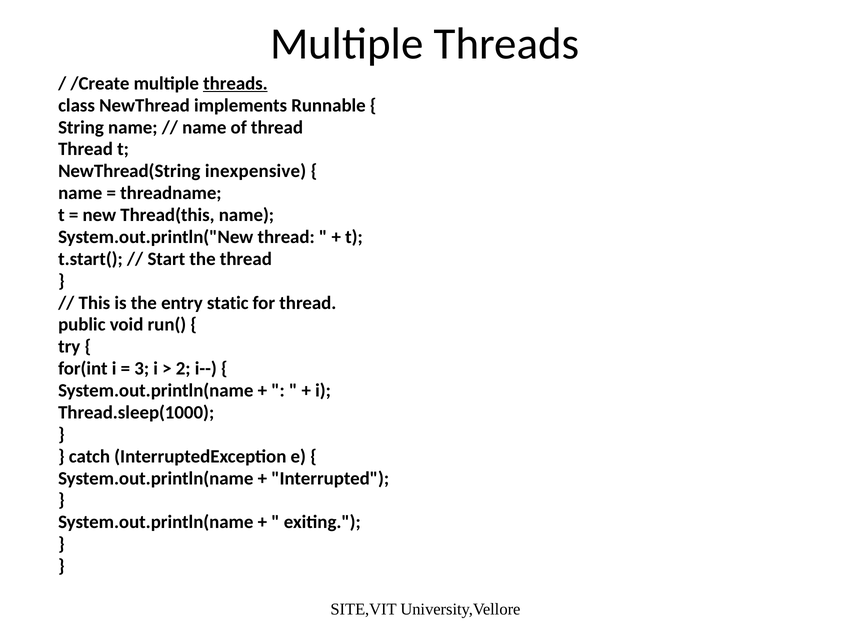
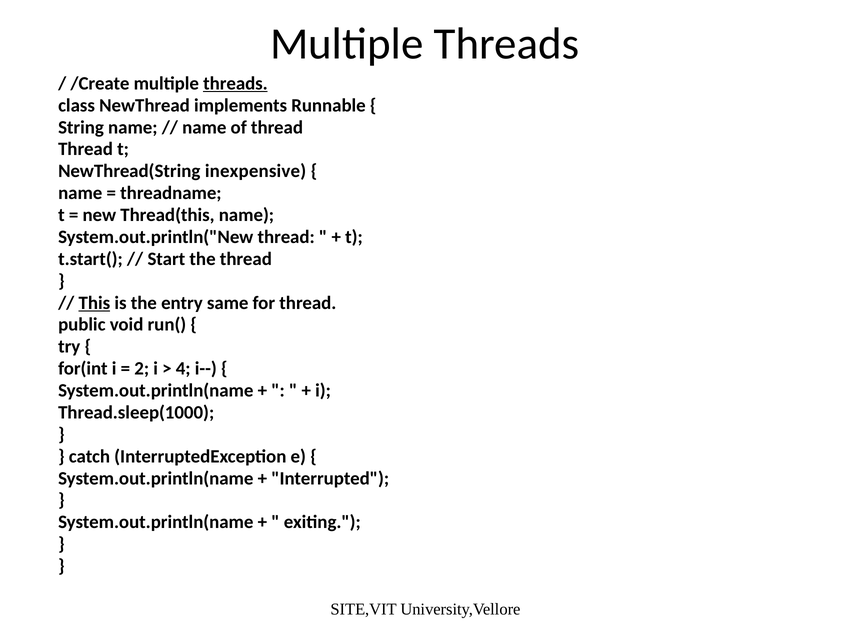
This underline: none -> present
static: static -> same
3: 3 -> 2
2: 2 -> 4
